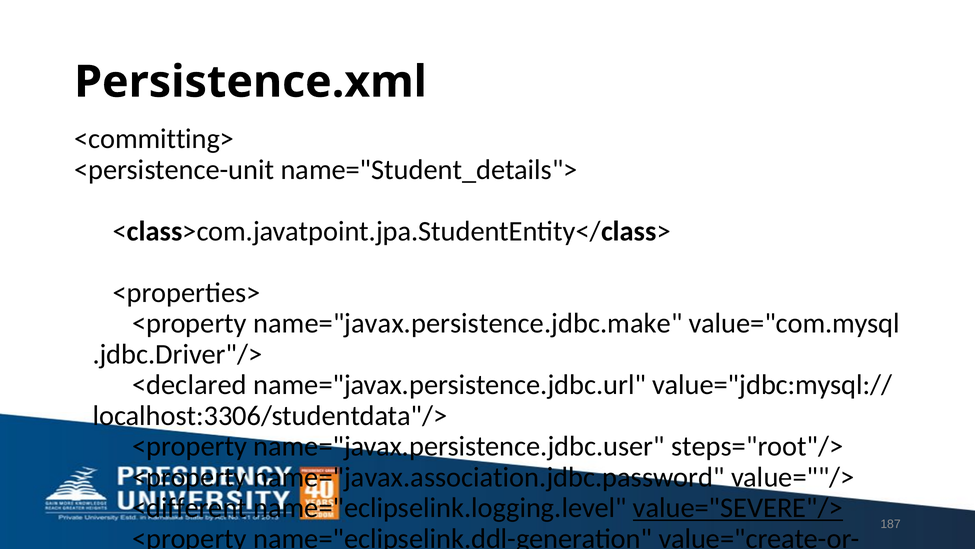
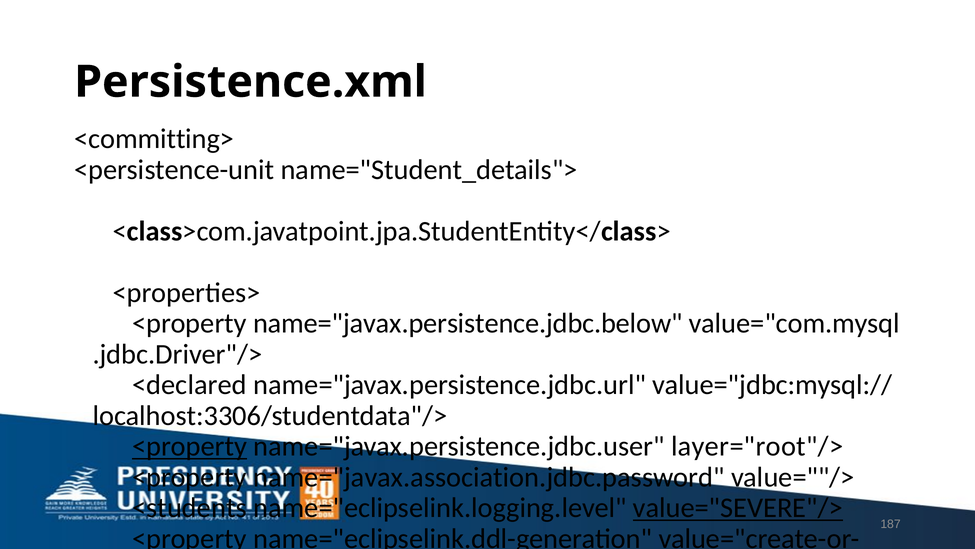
name="javax.persistence.jdbc.make: name="javax.persistence.jdbc.make -> name="javax.persistence.jdbc.below
<property at (189, 446) underline: none -> present
steps="root"/>: steps="root"/> -> layer="root"/>
<different: <different -> <students
